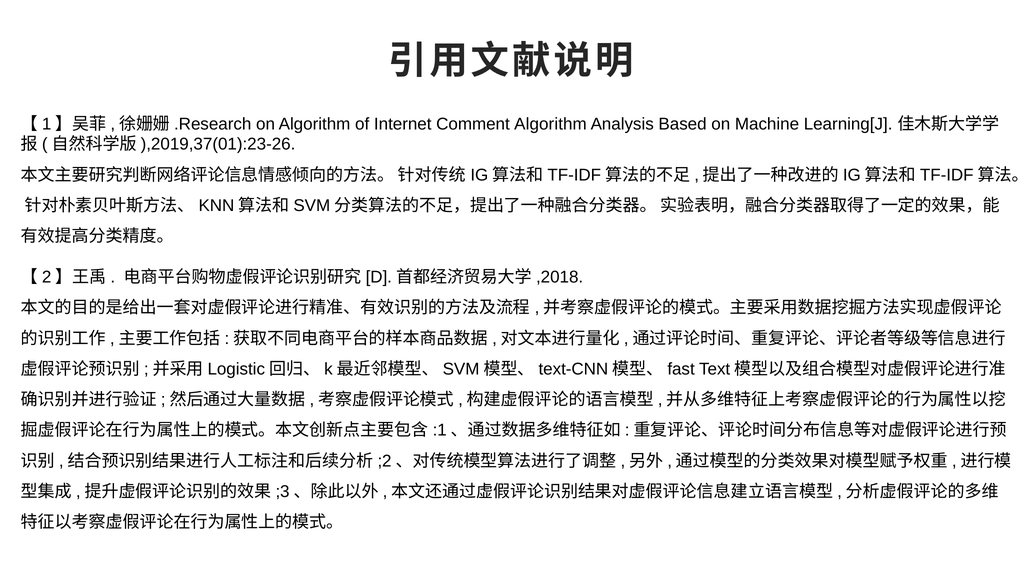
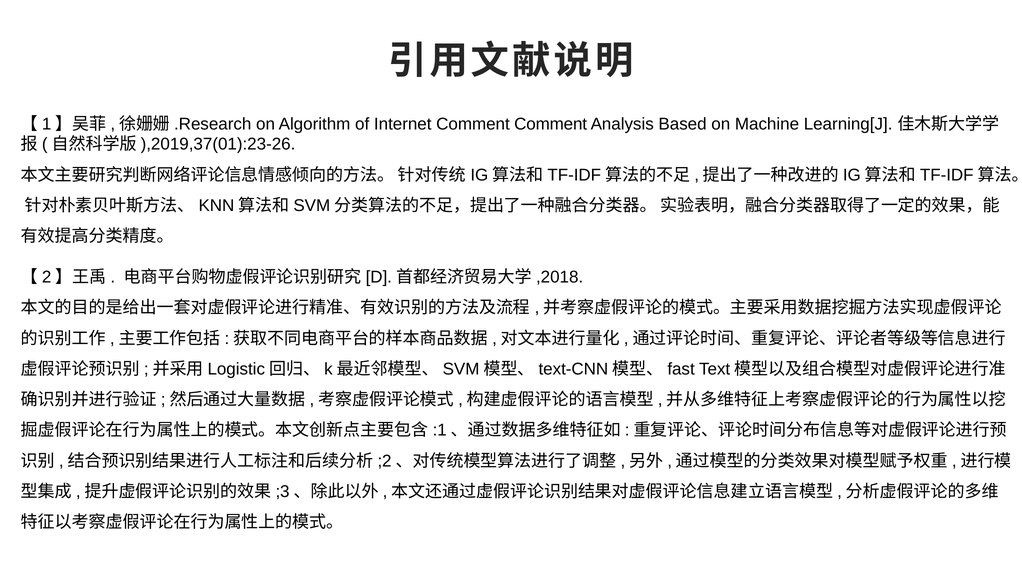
Comment Algorithm: Algorithm -> Comment
